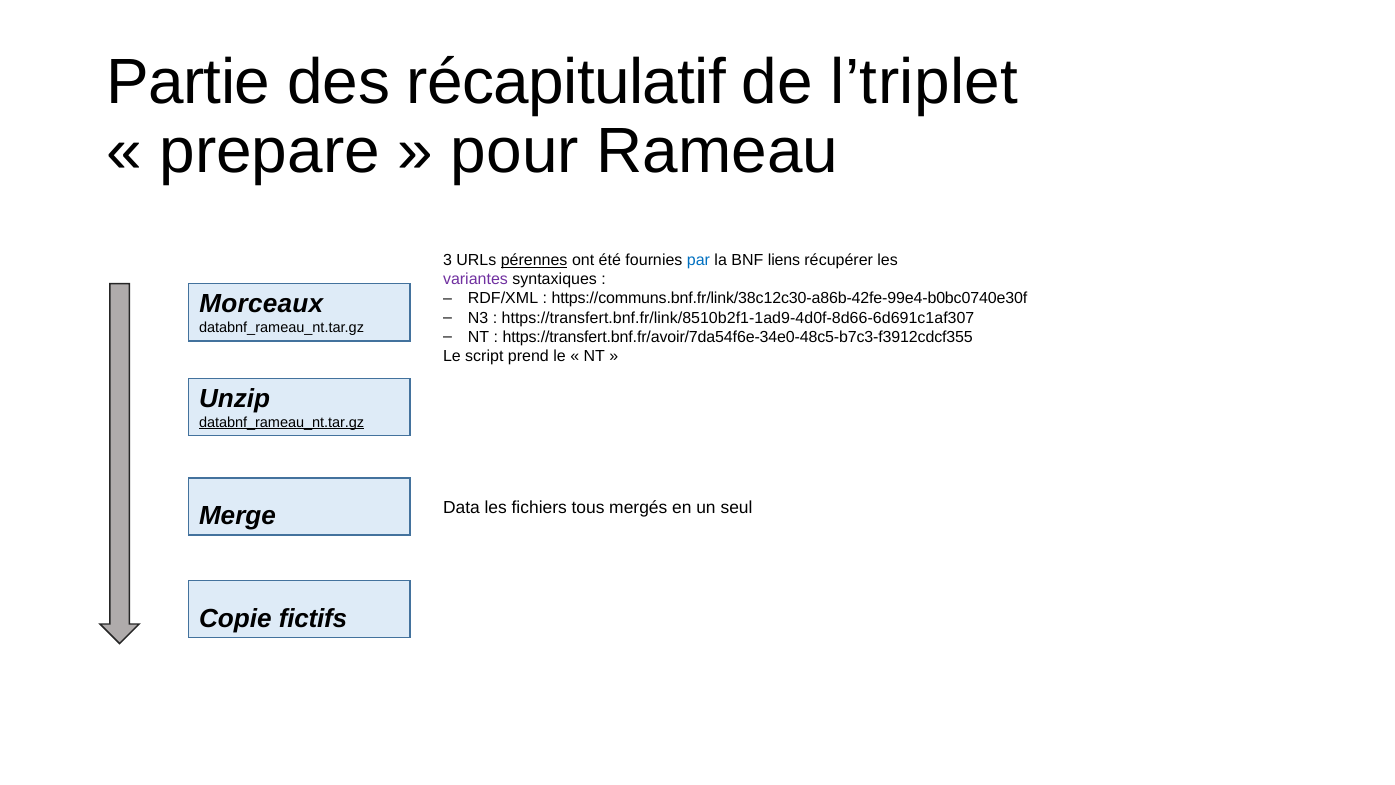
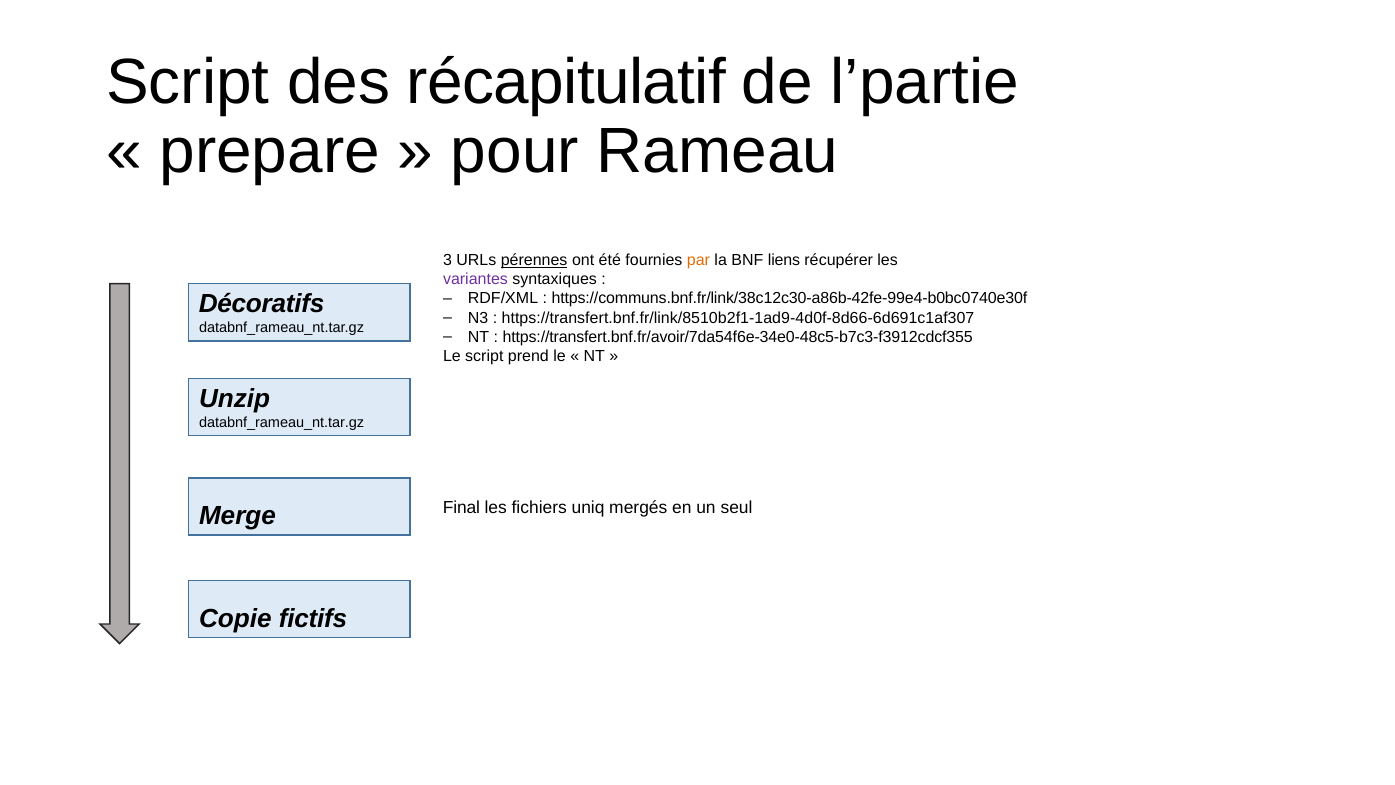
Partie at (188, 83): Partie -> Script
l’triplet: l’triplet -> l’partie
par colour: blue -> orange
Morceaux: Morceaux -> Décoratifs
databnf_rameau_nt.tar.gz at (282, 422) underline: present -> none
Data: Data -> Final
tous: tous -> uniq
